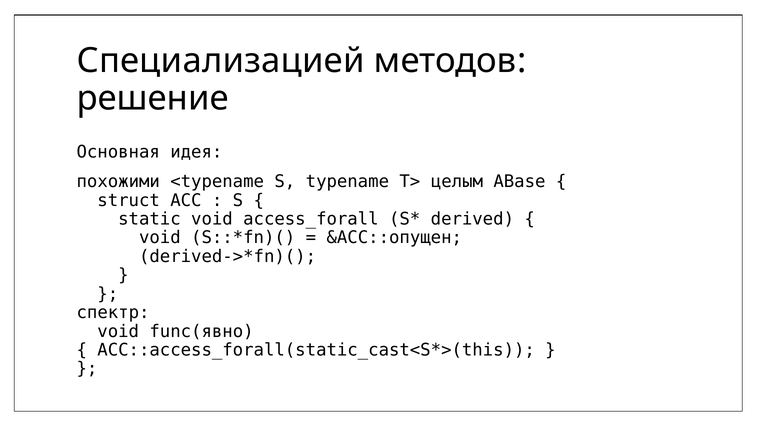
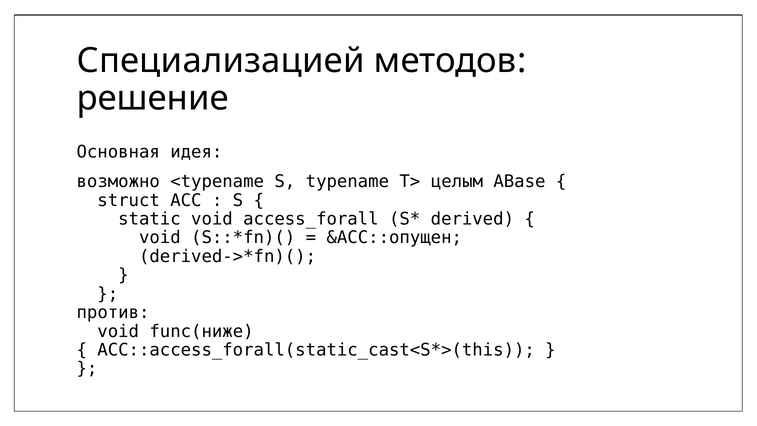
похожими: похожими -> возможно
спектр: спектр -> против
func(явно: func(явно -> func(ниже
